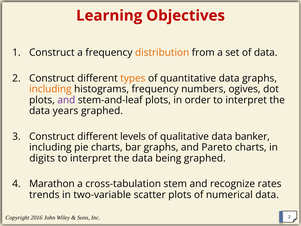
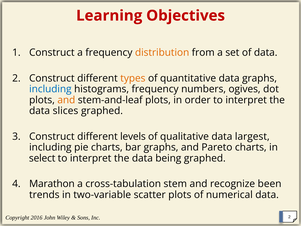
including at (50, 89) colour: orange -> blue
and at (66, 100) colour: purple -> orange
years: years -> slices
banker: banker -> largest
digits: digits -> select
rates: rates -> been
